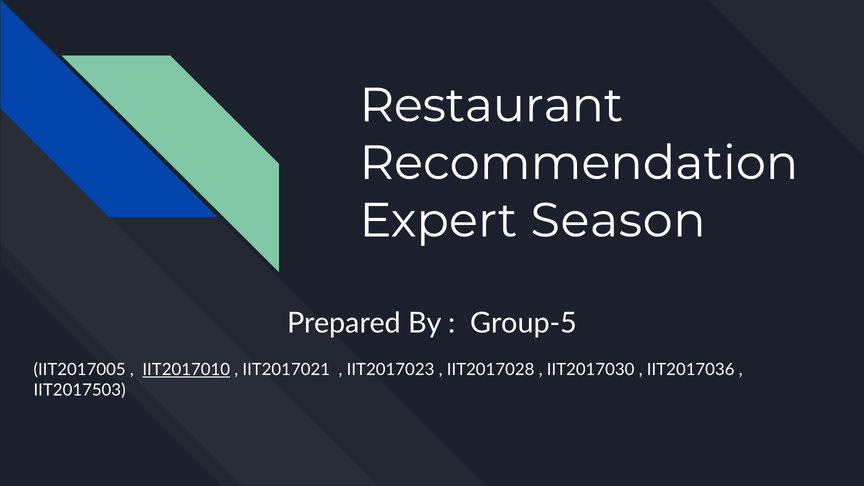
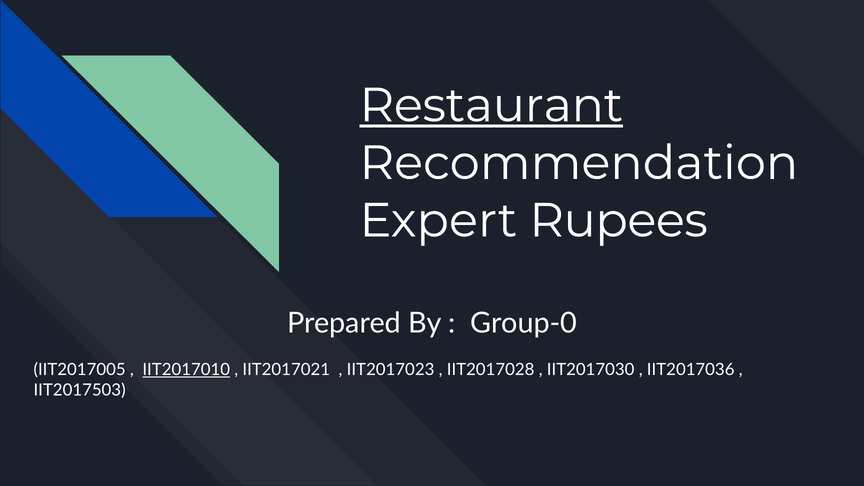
Restaurant underline: none -> present
Season: Season -> Rupees
Group-5: Group-5 -> Group-0
